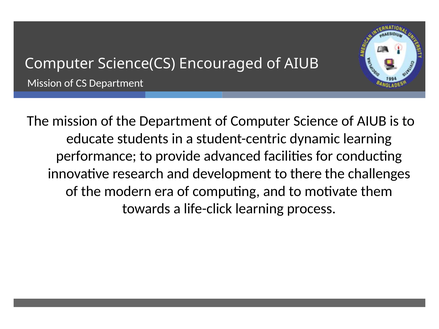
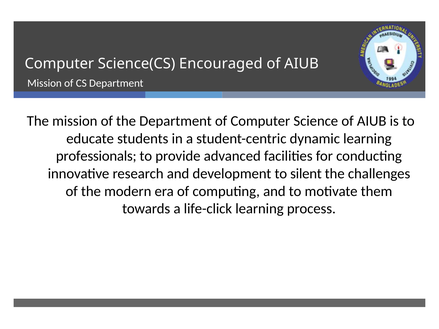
performance: performance -> professionals
there: there -> silent
